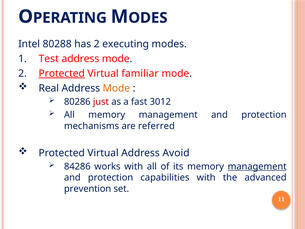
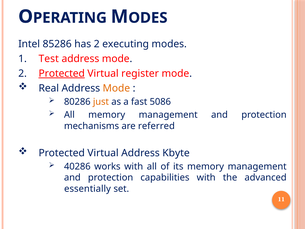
80288: 80288 -> 85286
familiar: familiar -> register
just colour: red -> orange
3012: 3012 -> 5086
Avoid: Avoid -> Kbyte
84286: 84286 -> 40286
management at (257, 166) underline: present -> none
prevention: prevention -> essentially
